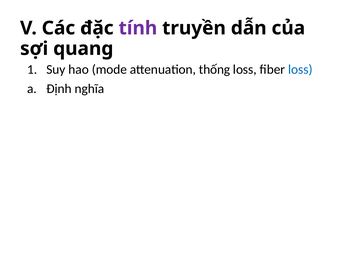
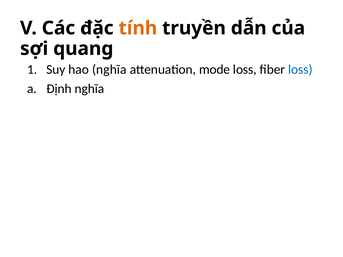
tính colour: purple -> orange
hao mode: mode -> nghĩa
thống: thống -> mode
